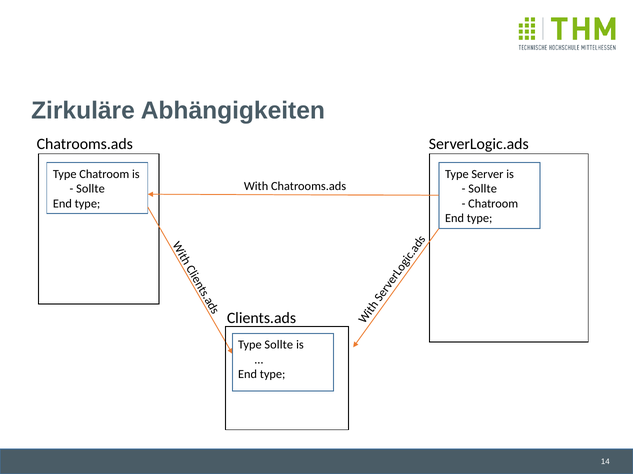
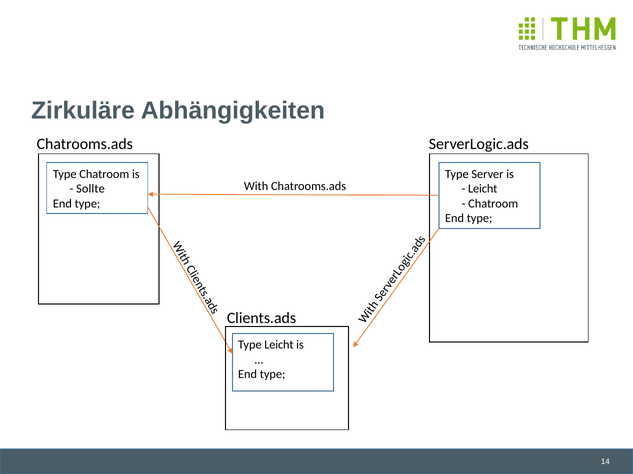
Sollte at (483, 189): Sollte -> Leicht
Type Sollte: Sollte -> Leicht
